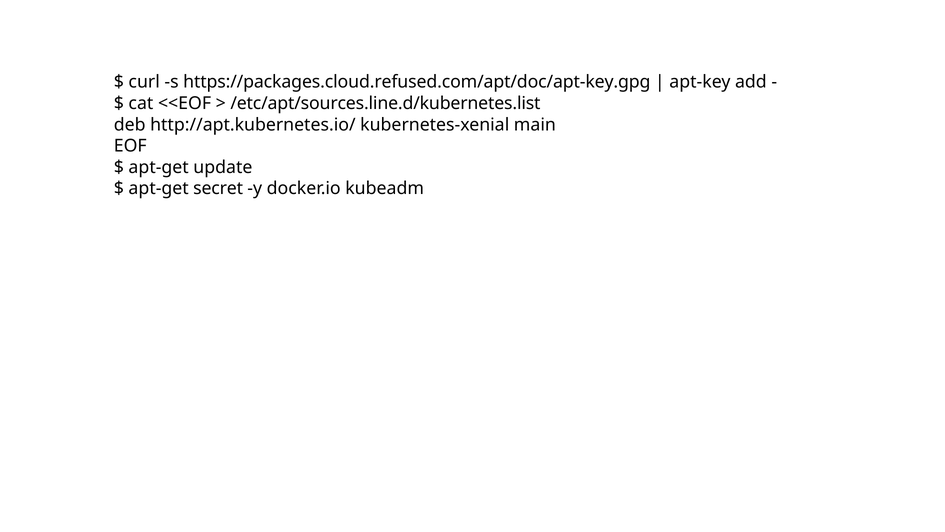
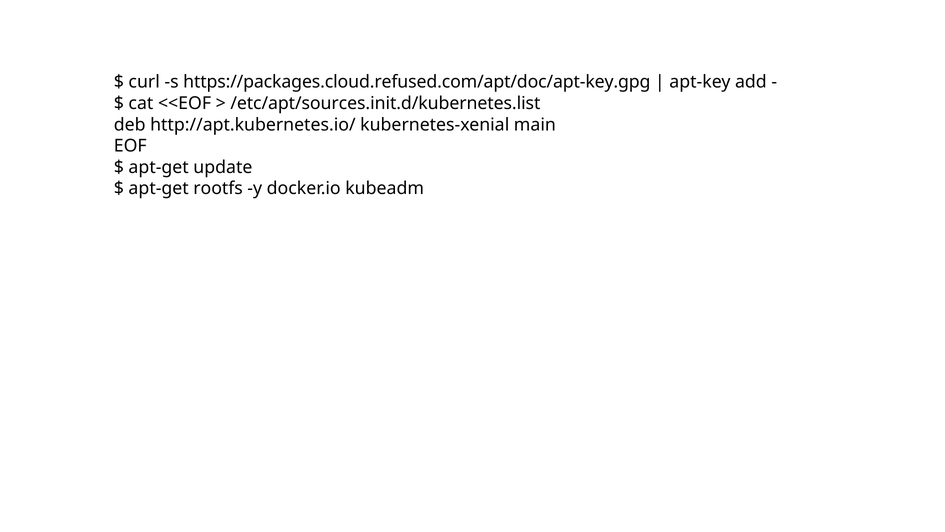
/etc/apt/sources.line.d/kubernetes.list: /etc/apt/sources.line.d/kubernetes.list -> /etc/apt/sources.init.d/kubernetes.list
secret: secret -> rootfs
